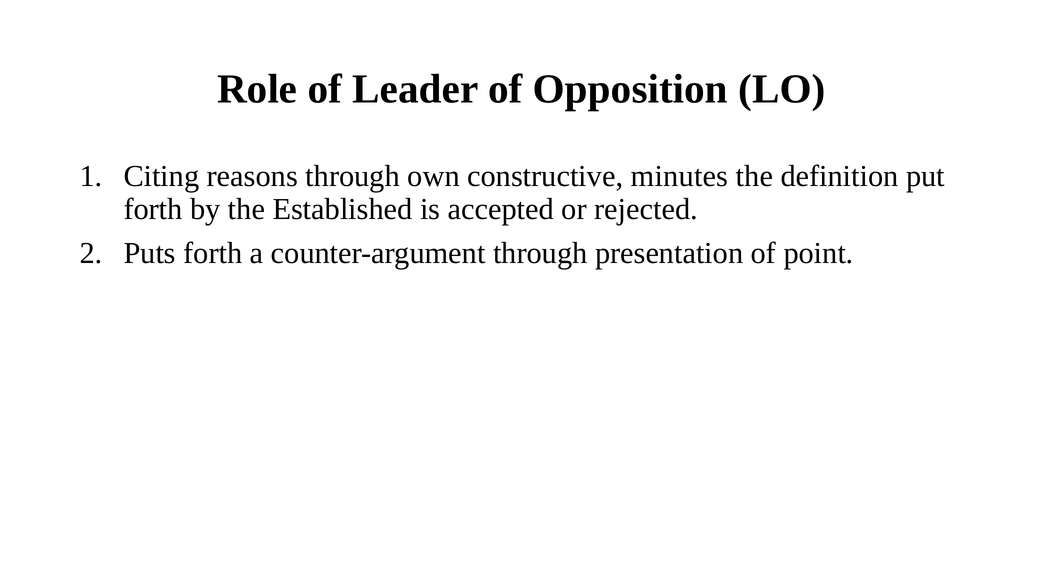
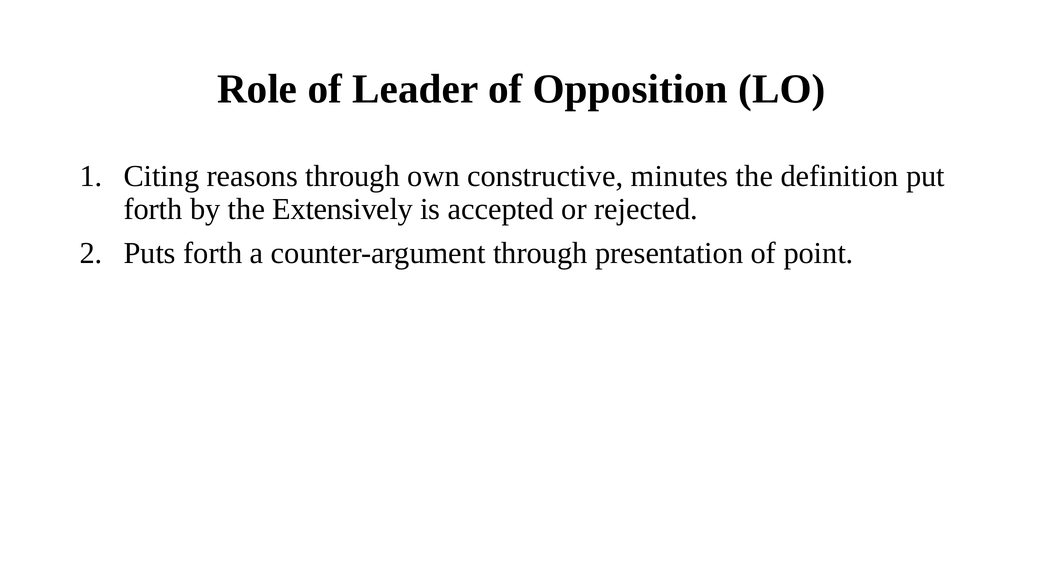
Established: Established -> Extensively
